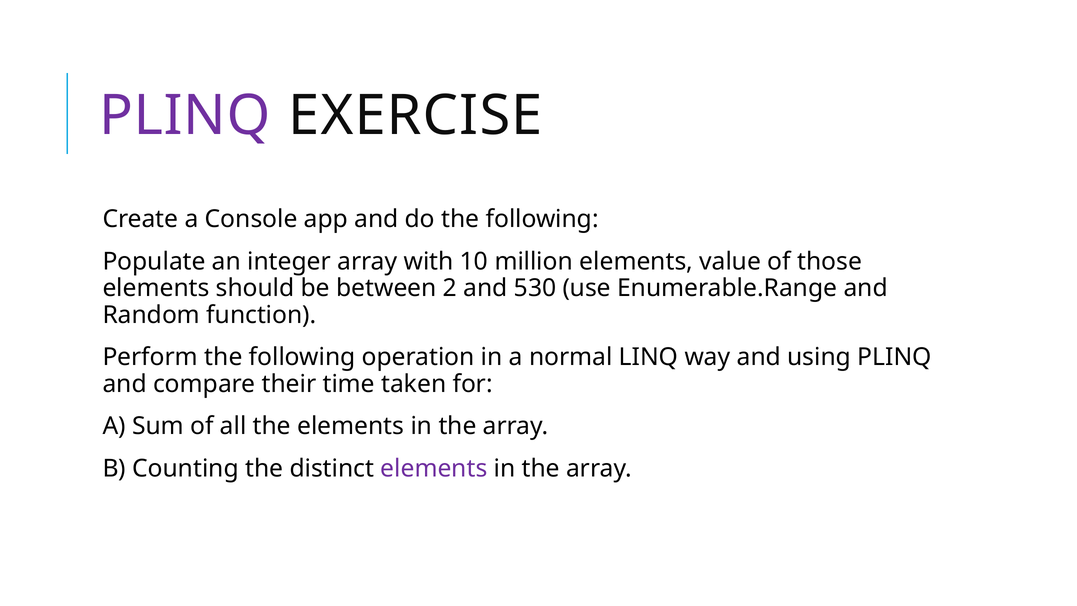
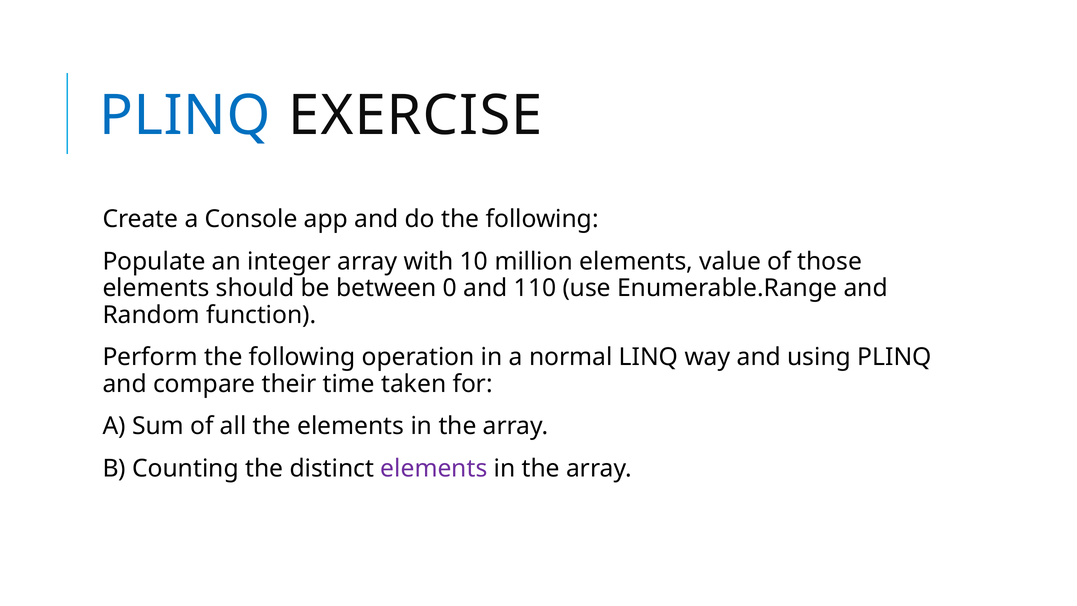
PLINQ at (185, 116) colour: purple -> blue
2: 2 -> 0
530: 530 -> 110
